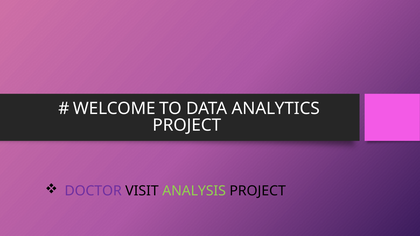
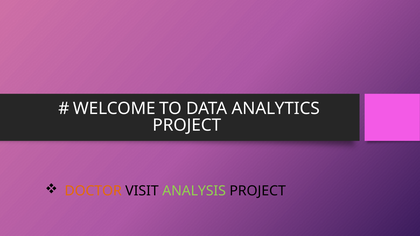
DOCTOR colour: purple -> orange
